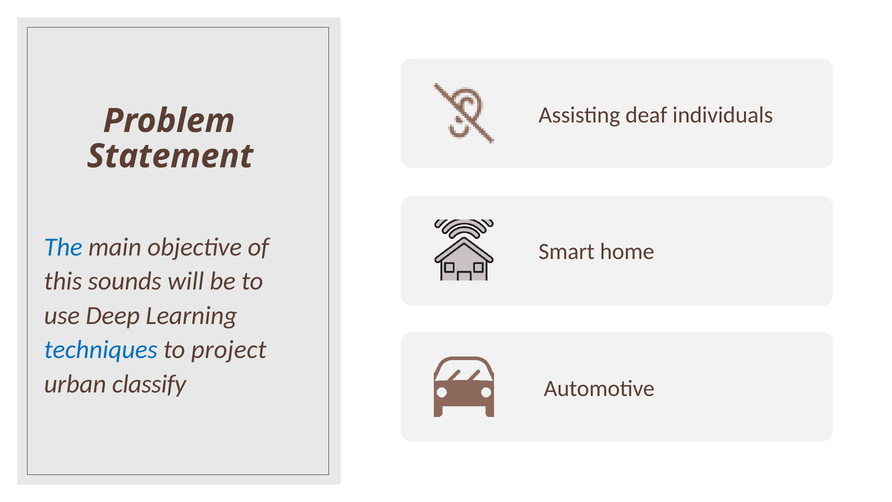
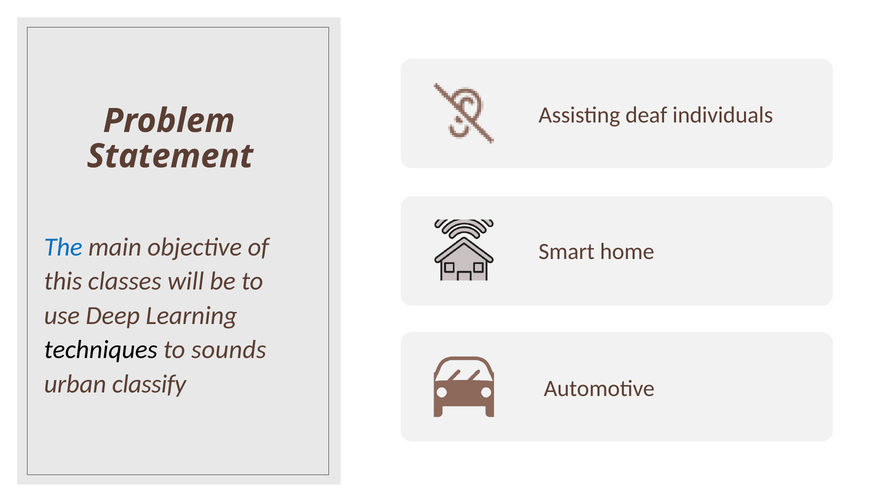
sounds: sounds -> classes
techniques colour: blue -> black
project: project -> sounds
